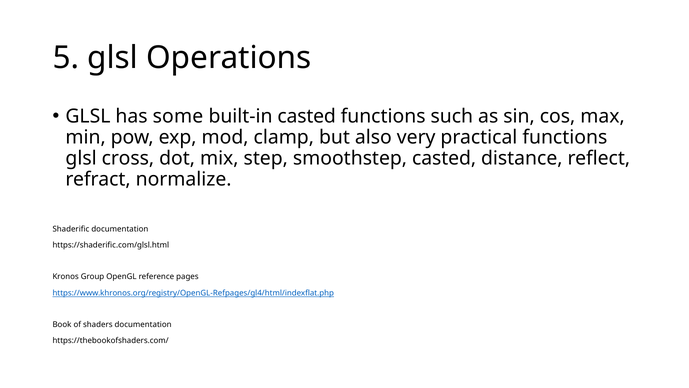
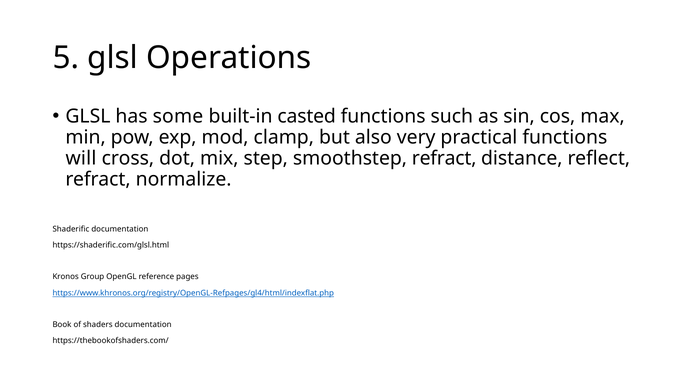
glsl at (81, 158): glsl -> will
smoothstep casted: casted -> refract
